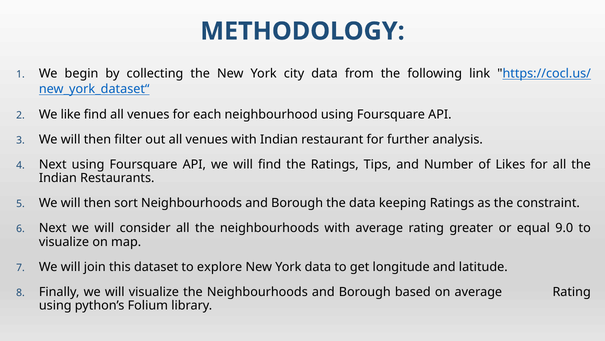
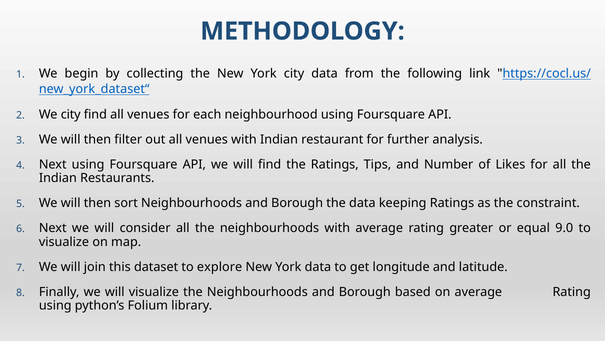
We like: like -> city
